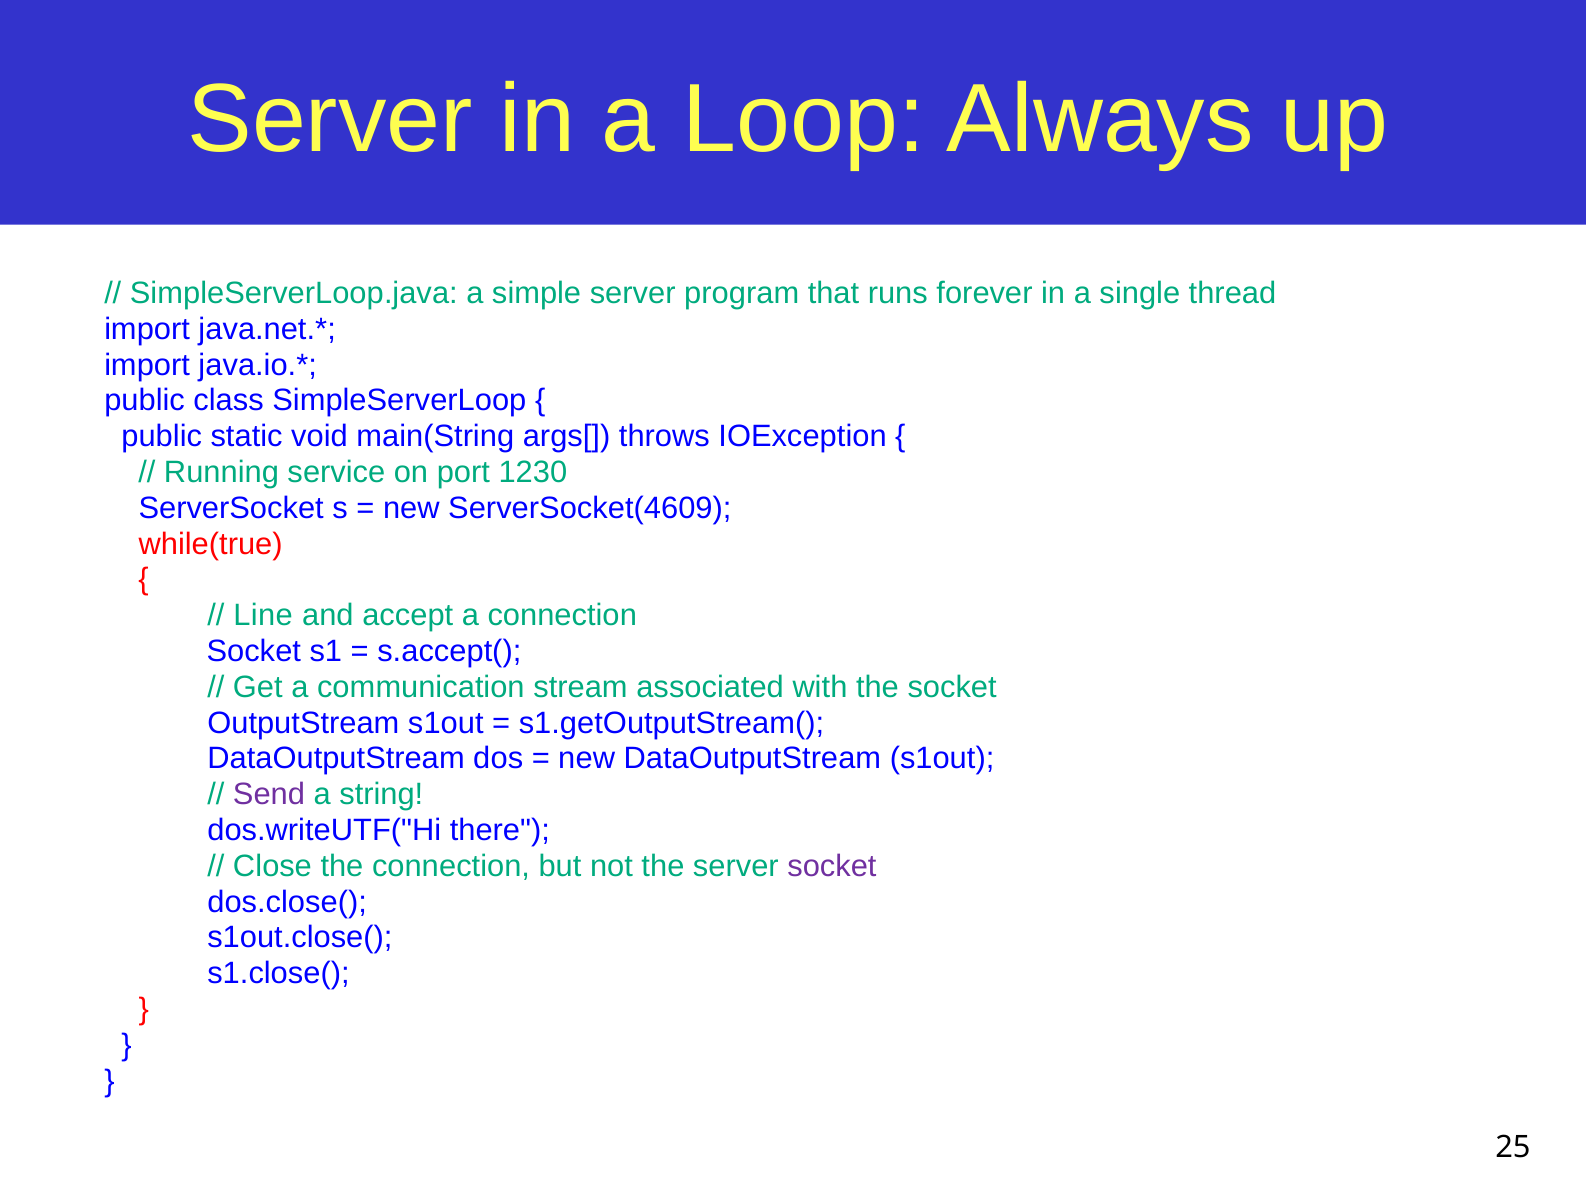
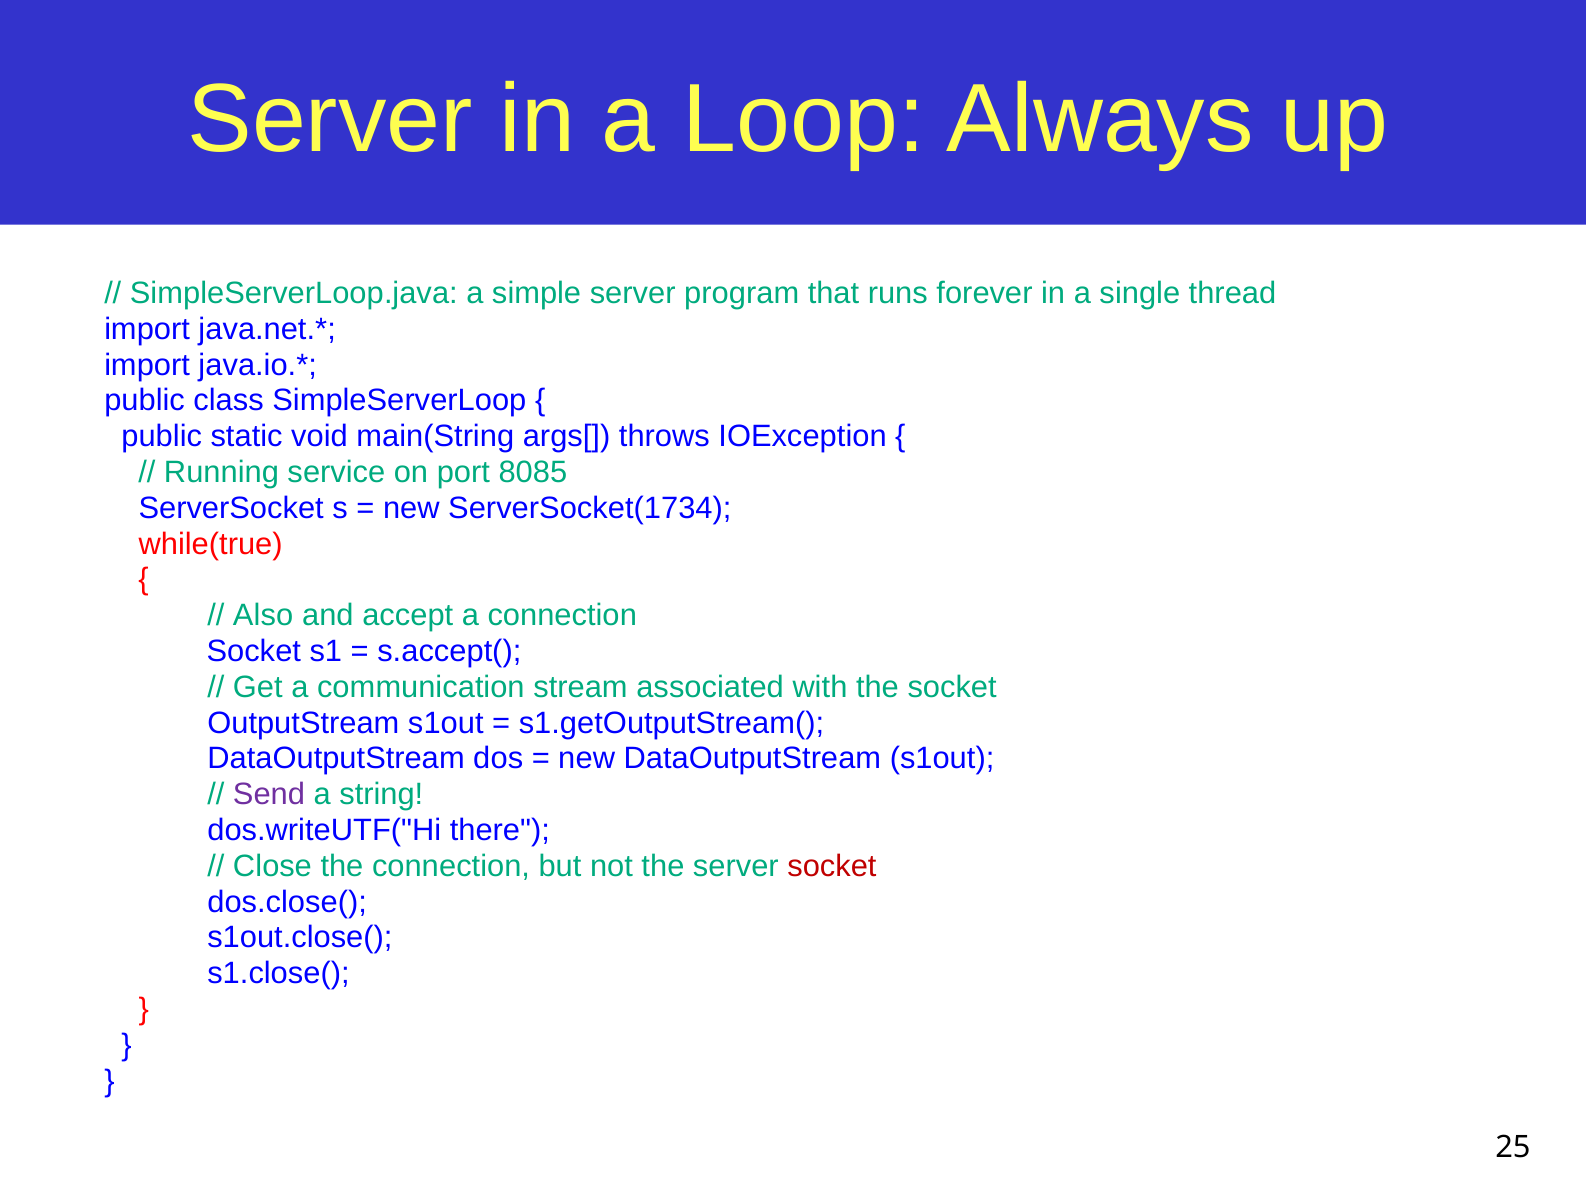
1230: 1230 -> 8085
ServerSocket(4609: ServerSocket(4609 -> ServerSocket(1734
Line: Line -> Also
socket at (832, 866) colour: purple -> red
